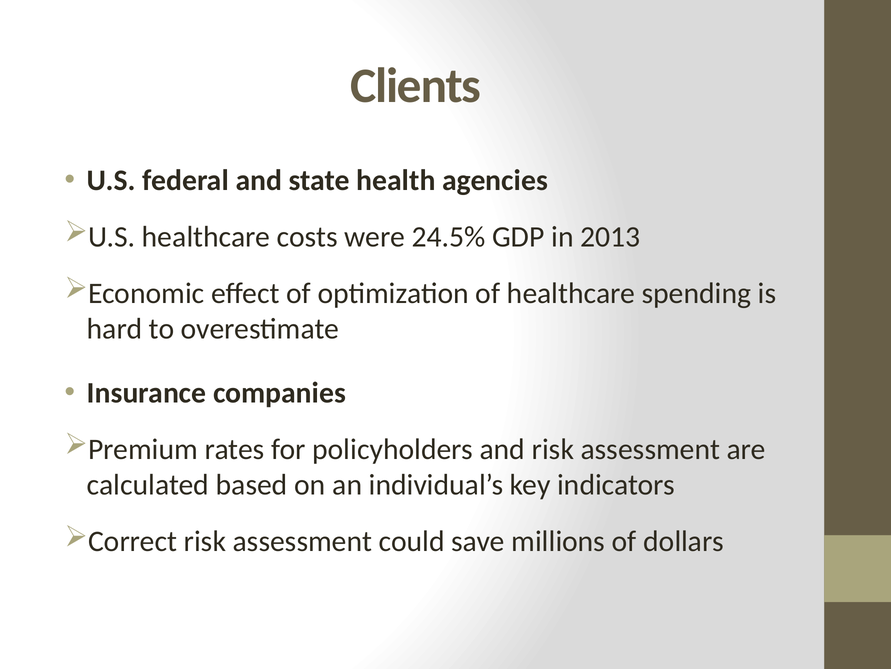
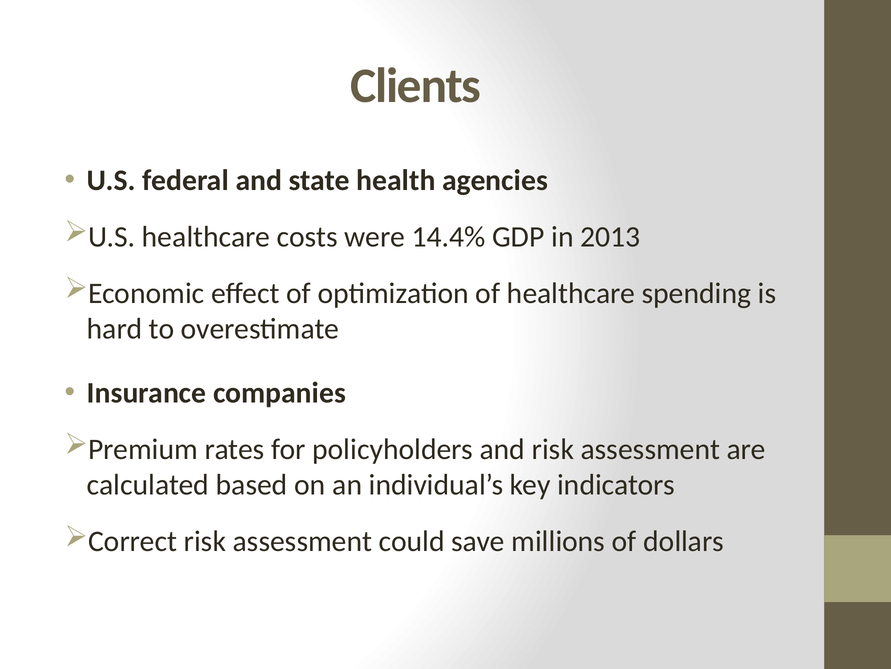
24.5%: 24.5% -> 14.4%
